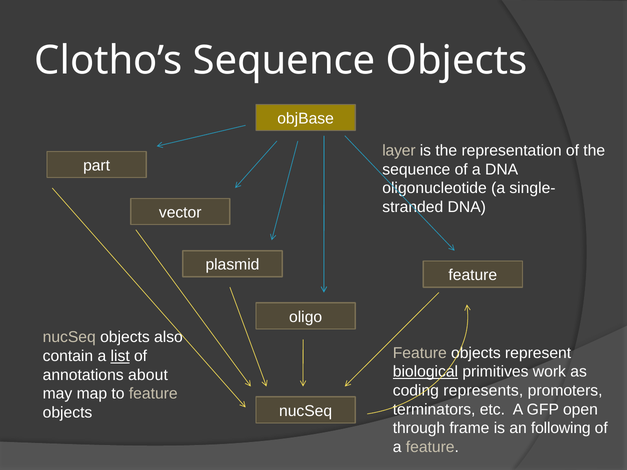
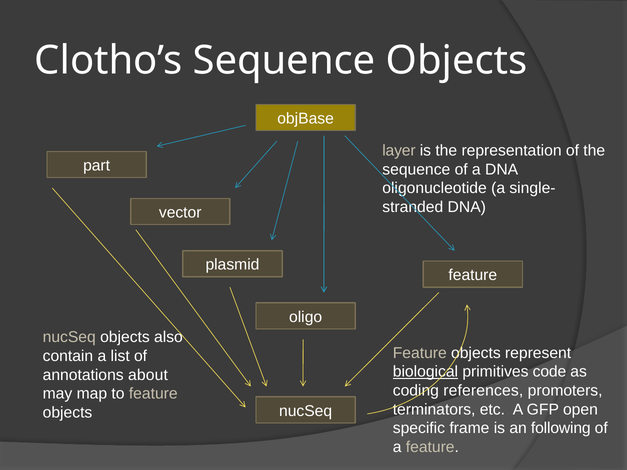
list underline: present -> none
work: work -> code
represents: represents -> references
through: through -> specific
